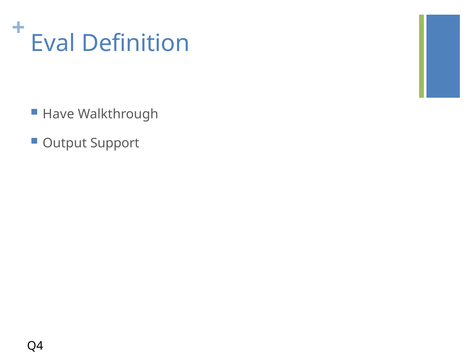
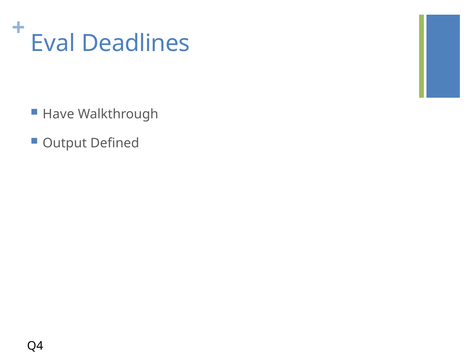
Definition: Definition -> Deadlines
Support: Support -> Defined
